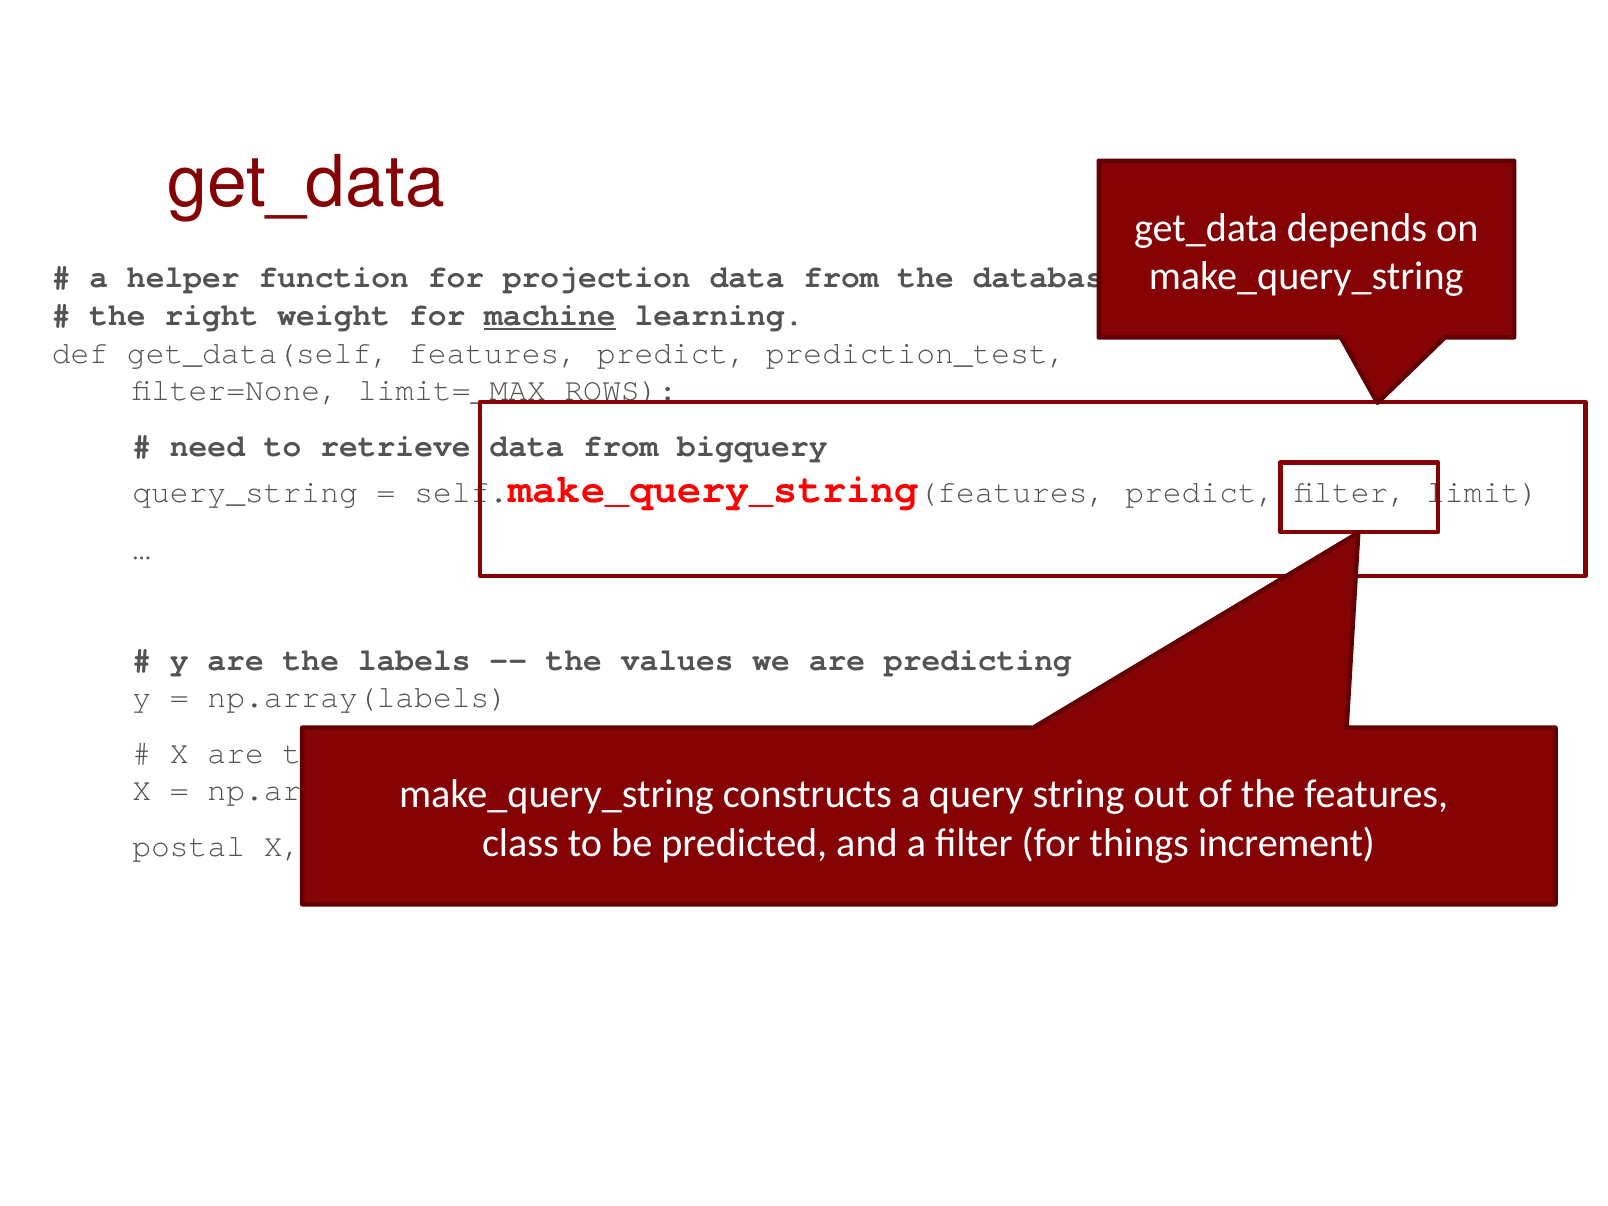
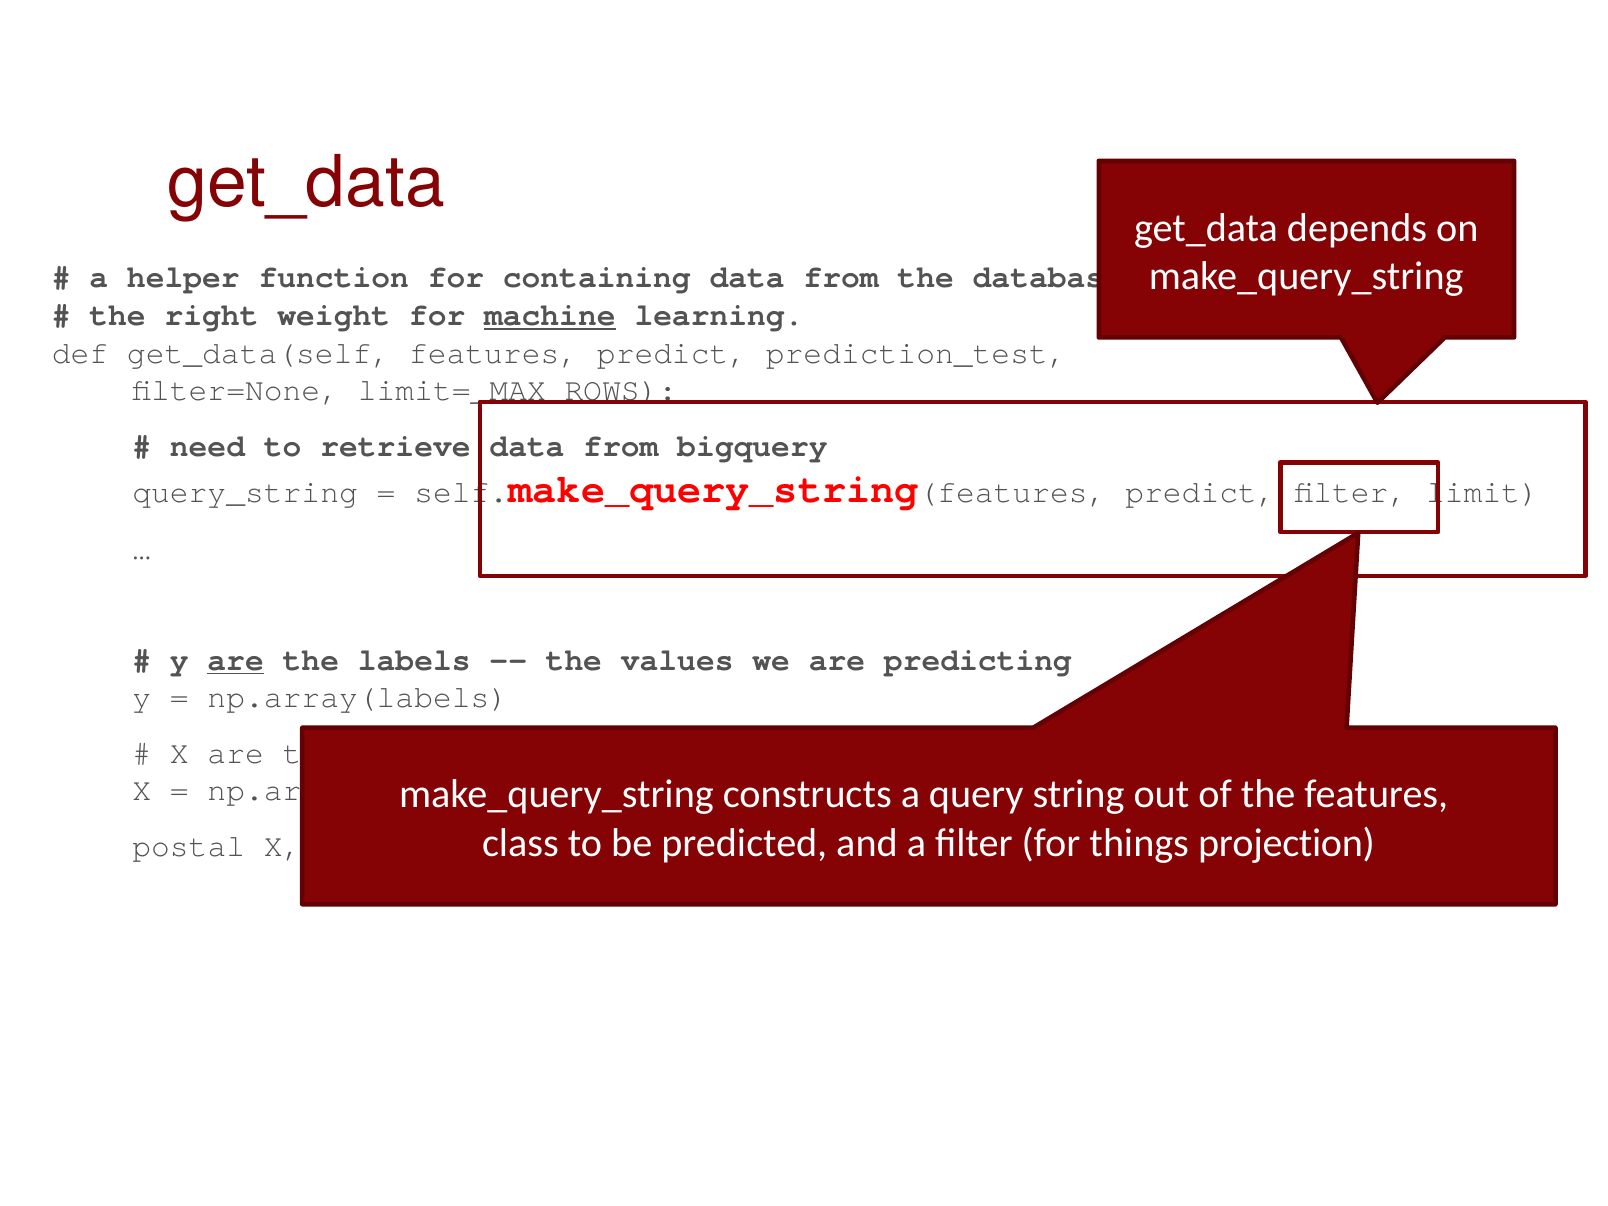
projection: projection -> containing
are at (236, 660) underline: none -> present
increment: increment -> projection
